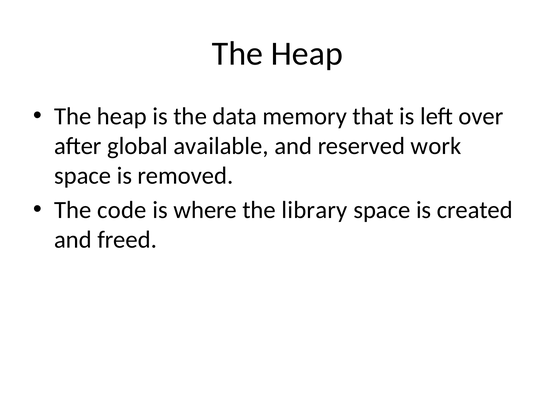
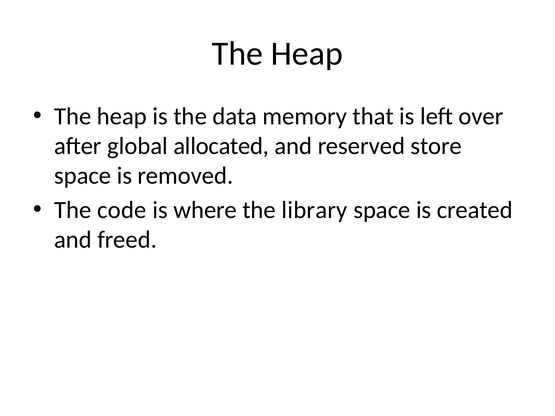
available: available -> allocated
work: work -> store
